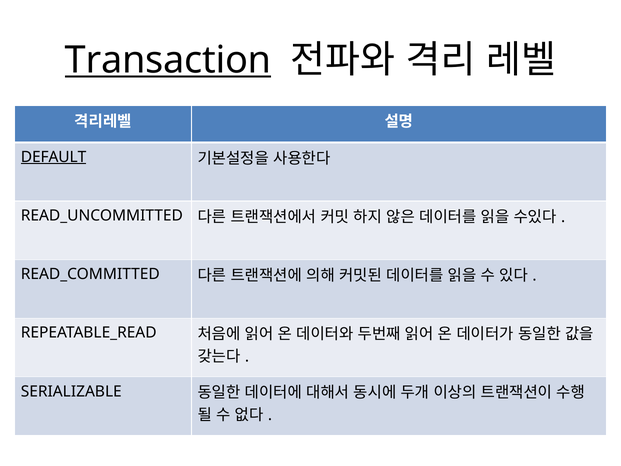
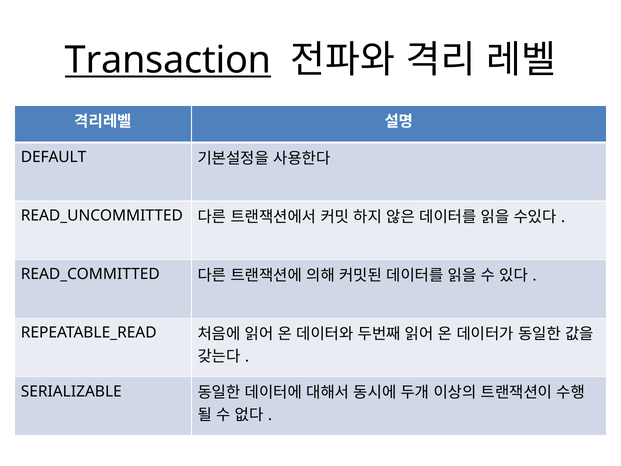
DEFAULT underline: present -> none
